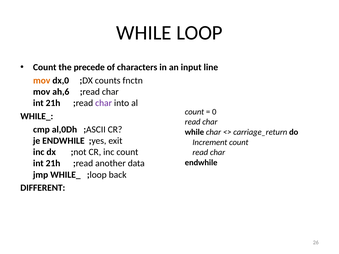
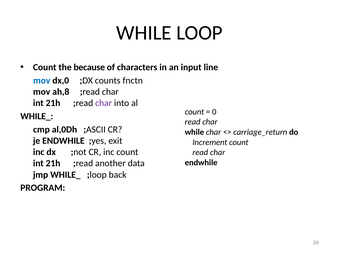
precede: precede -> because
mov at (42, 81) colour: orange -> blue
ah,6: ah,6 -> ah,8
DIFFERENT: DIFFERENT -> PROGRAM
